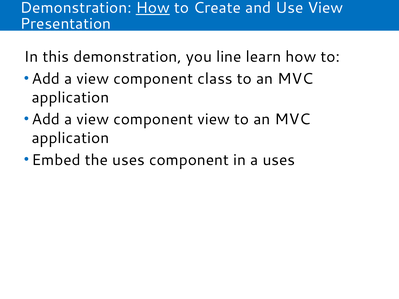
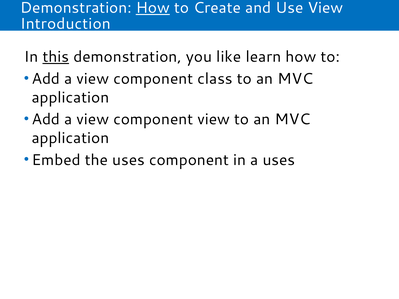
Presentation: Presentation -> Introduction
this underline: none -> present
line: line -> like
